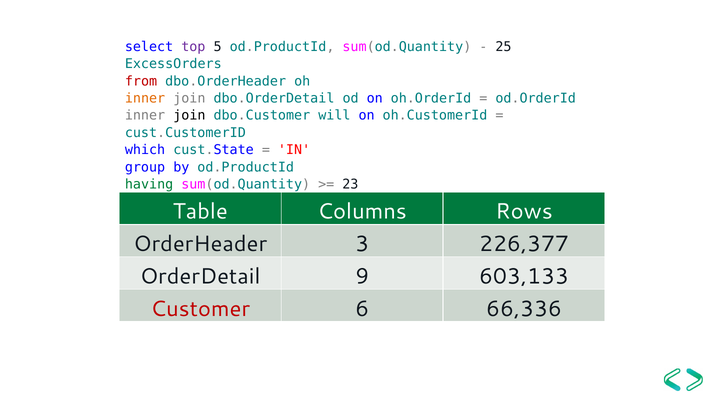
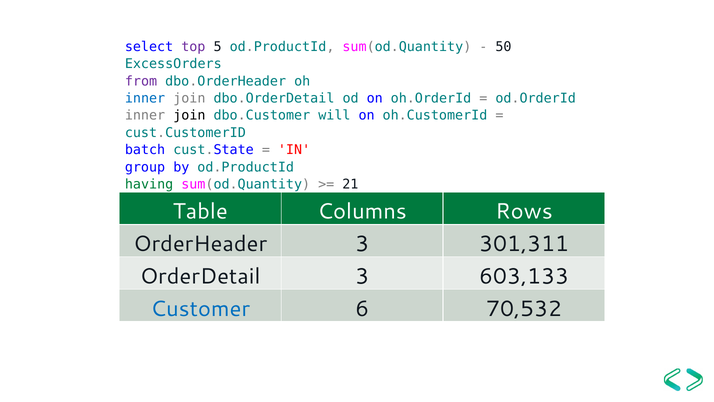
25: 25 -> 50
from colour: red -> purple
inner at (145, 98) colour: orange -> blue
which: which -> batch
23: 23 -> 21
226,377: 226,377 -> 301,311
OrderDetail 9: 9 -> 3
Customer colour: red -> blue
66,336: 66,336 -> 70,532
